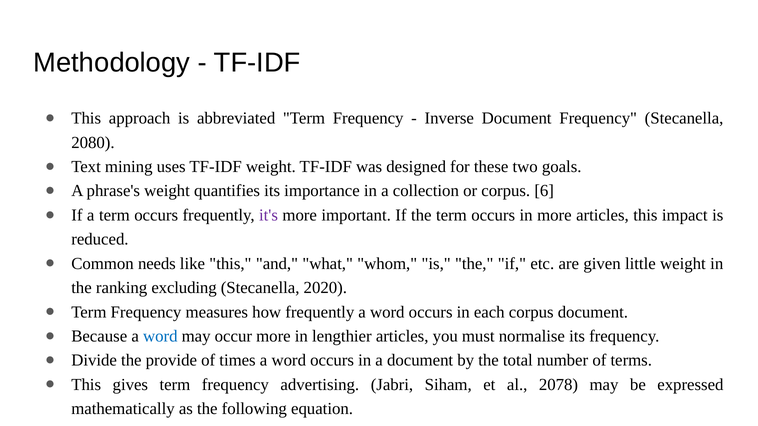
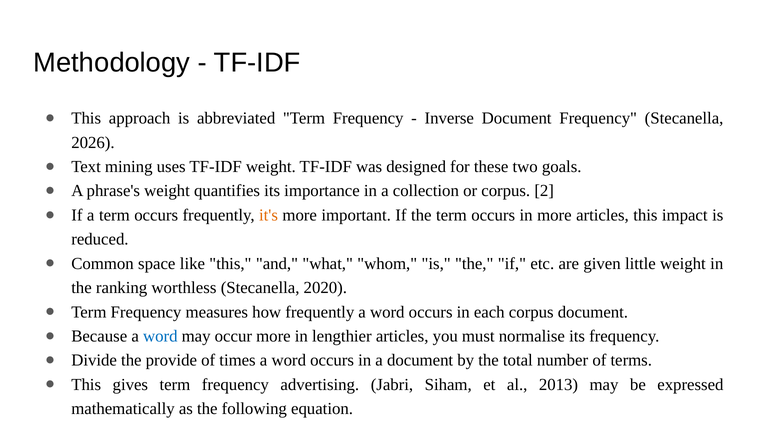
2080: 2080 -> 2026
6: 6 -> 2
it's colour: purple -> orange
needs: needs -> space
excluding: excluding -> worthless
2078: 2078 -> 2013
